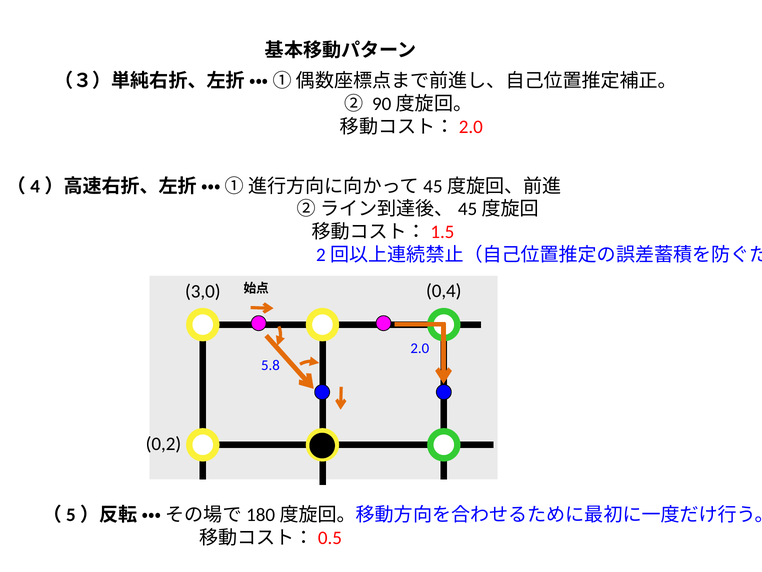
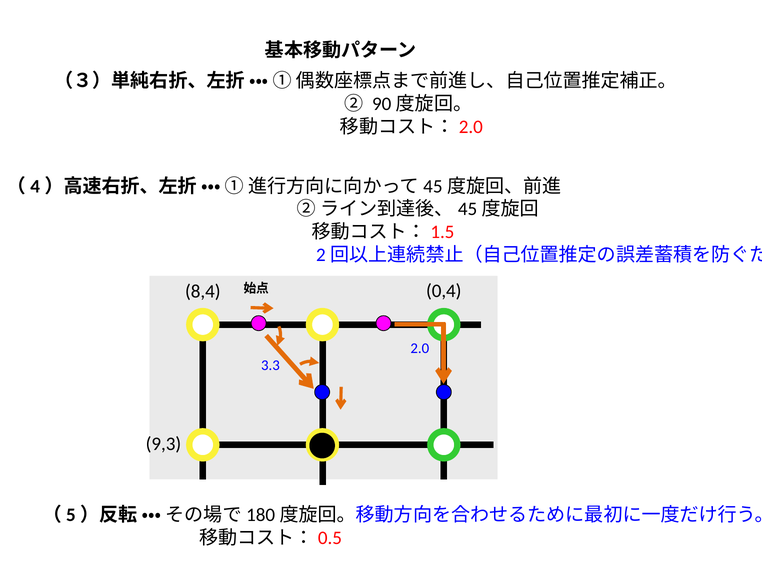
3,0: 3,0 -> 8,4
5.8: 5.8 -> 3.3
0,2: 0,2 -> 9,3
